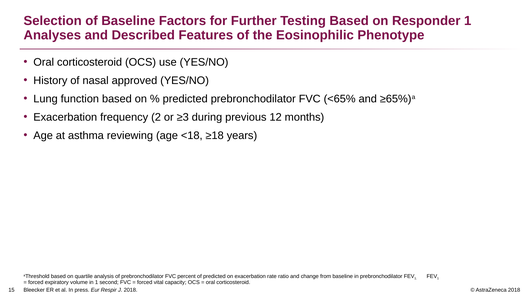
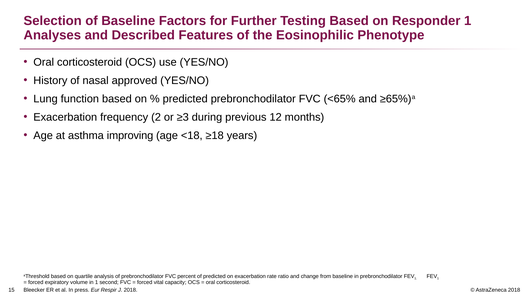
reviewing: reviewing -> improving
